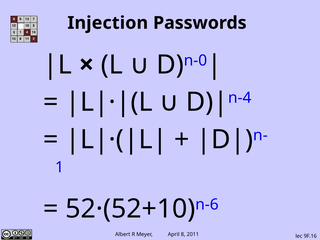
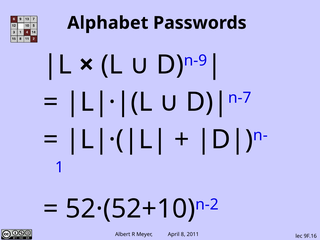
Injection: Injection -> Alphabet
n-0: n-0 -> n-9
n-4: n-4 -> n-7
n-6: n-6 -> n-2
